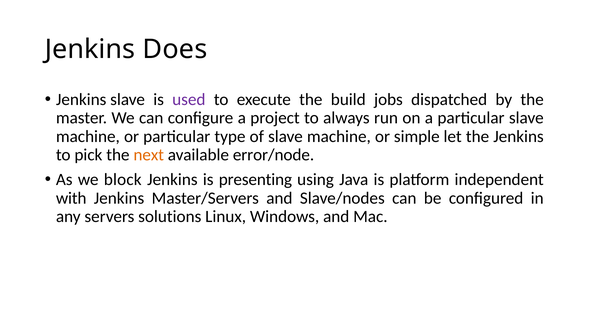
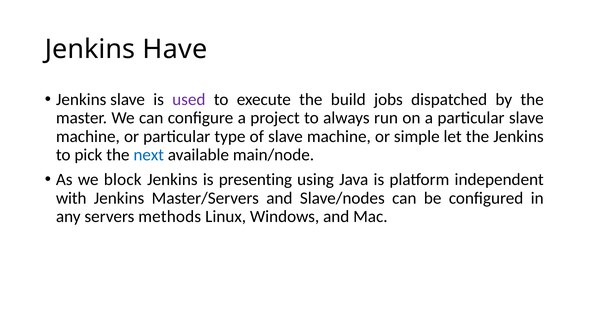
Does: Does -> Have
next colour: orange -> blue
error/node: error/node -> main/node
solutions: solutions -> methods
